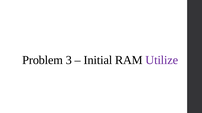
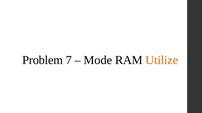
3: 3 -> 7
Initial: Initial -> Mode
Utilize colour: purple -> orange
